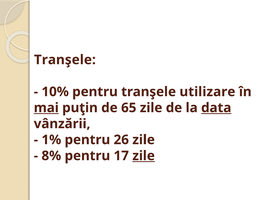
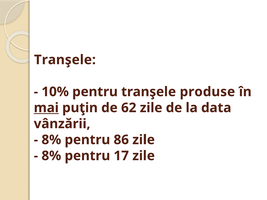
utilizare: utilizare -> produse
65: 65 -> 62
data underline: present -> none
1% at (51, 140): 1% -> 8%
26: 26 -> 86
zile at (144, 156) underline: present -> none
